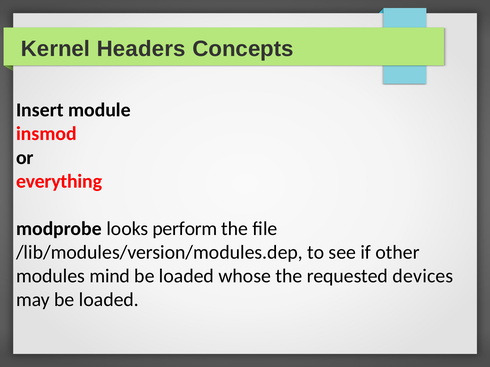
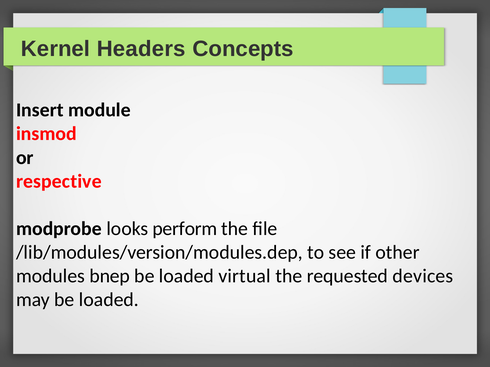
everything: everything -> respective
mind: mind -> bnep
whose: whose -> virtual
